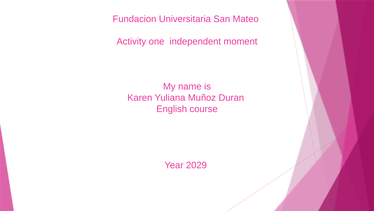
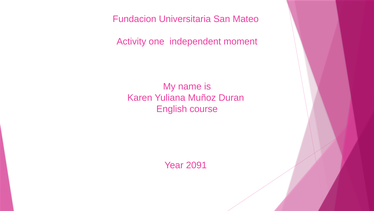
2029: 2029 -> 2091
